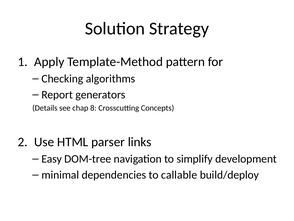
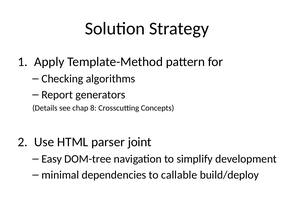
links: links -> joint
